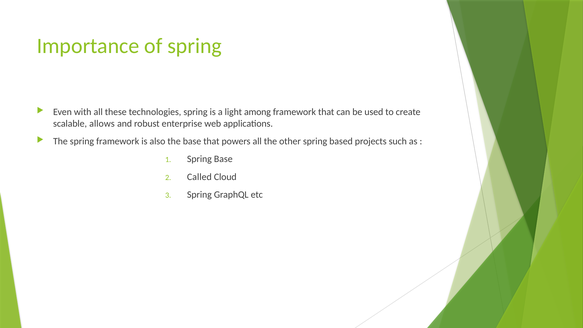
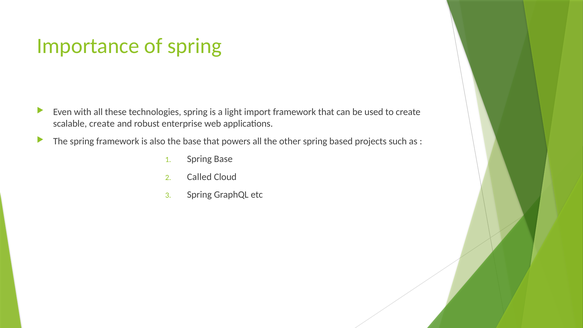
among: among -> import
scalable allows: allows -> create
